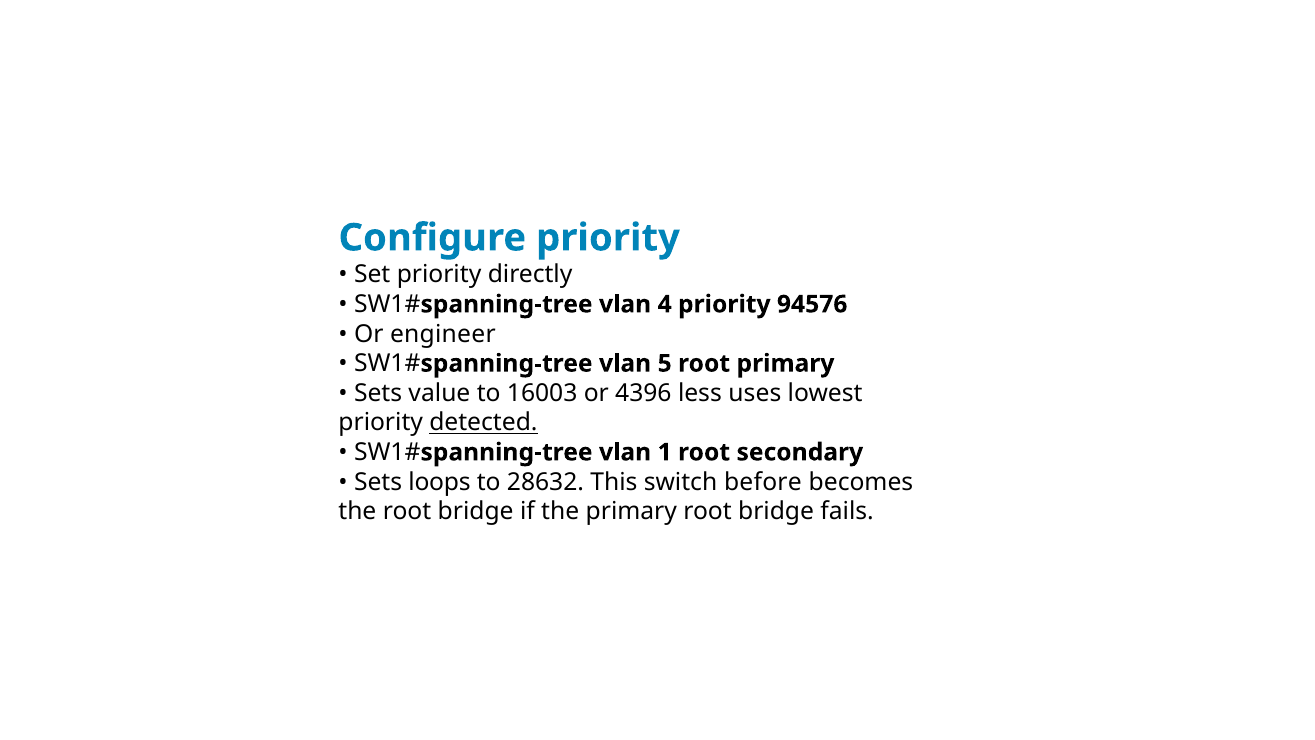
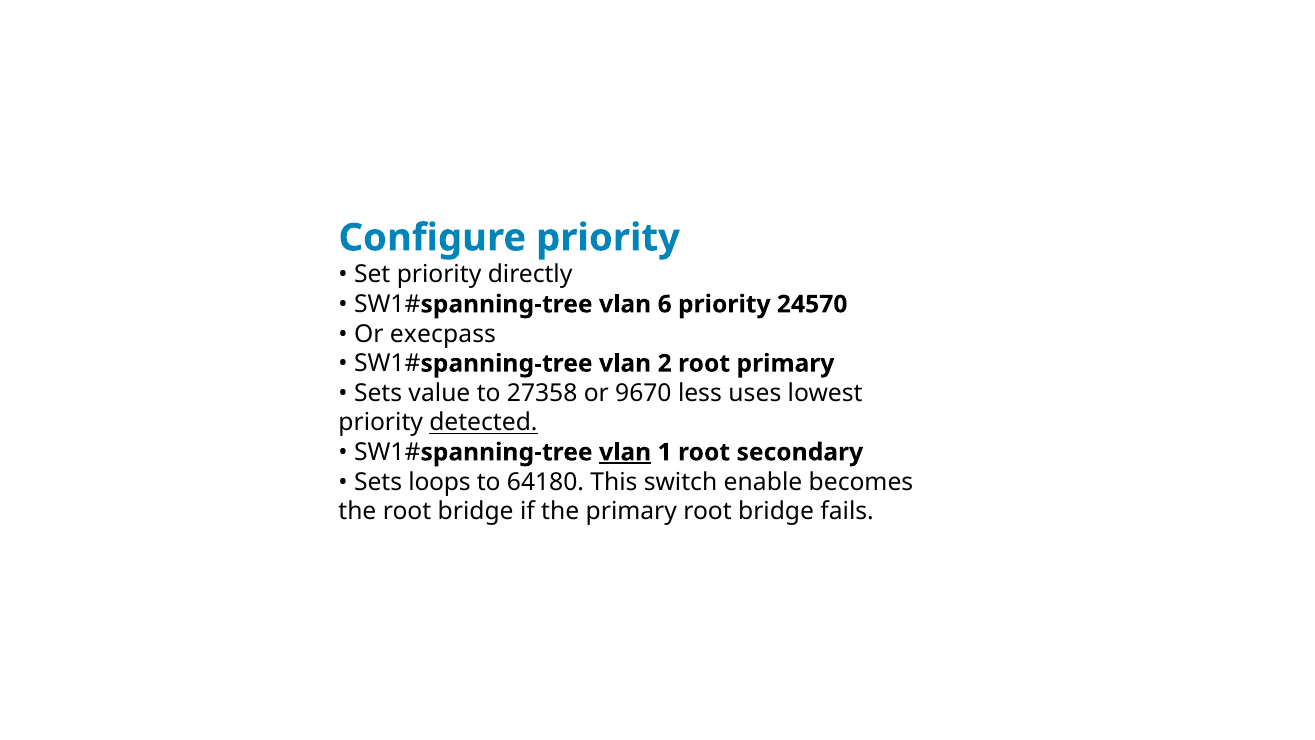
4: 4 -> 6
94576: 94576 -> 24570
engineer: engineer -> execpass
5: 5 -> 2
16003: 16003 -> 27358
4396: 4396 -> 9670
vlan at (625, 452) underline: none -> present
28632: 28632 -> 64180
before: before -> enable
